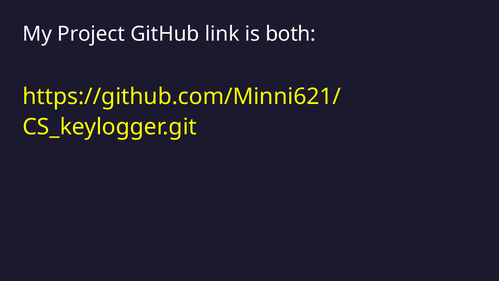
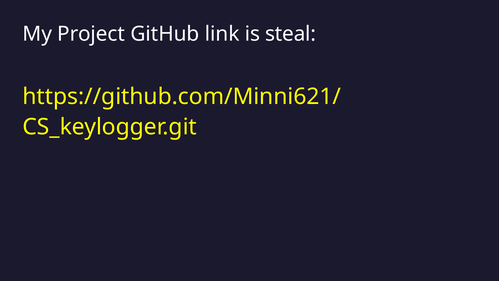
both: both -> steal
